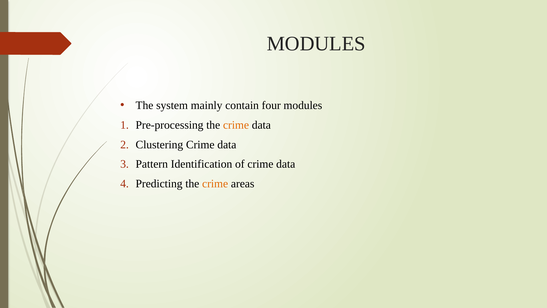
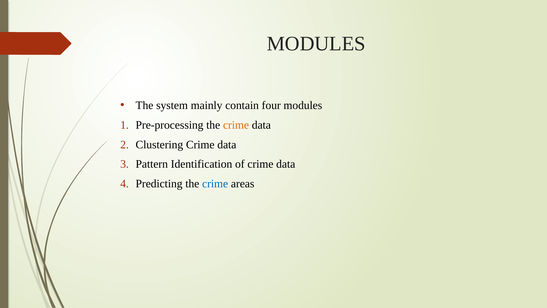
crime at (215, 184) colour: orange -> blue
